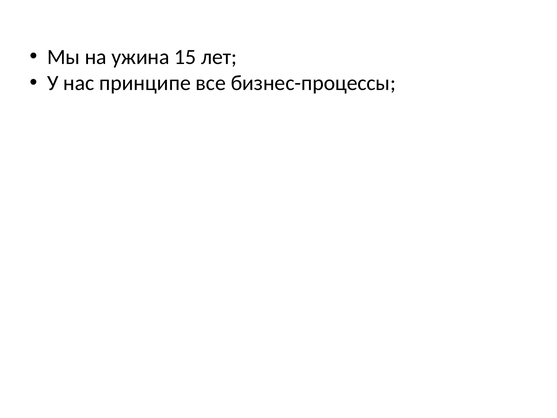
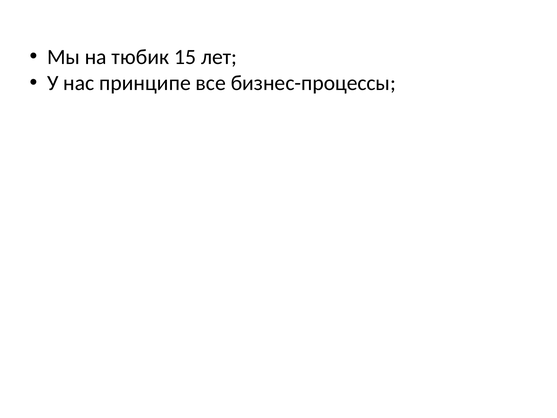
ужина: ужина -> тюбик
